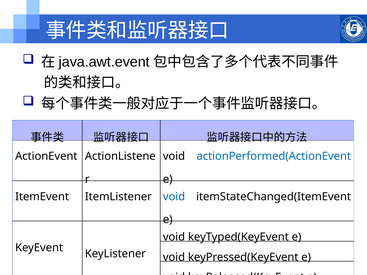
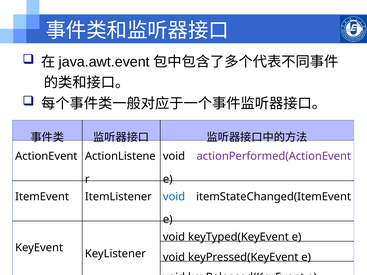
actionPerformed(ActionEvent colour: blue -> purple
